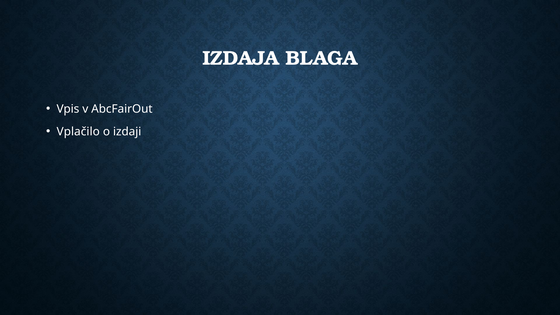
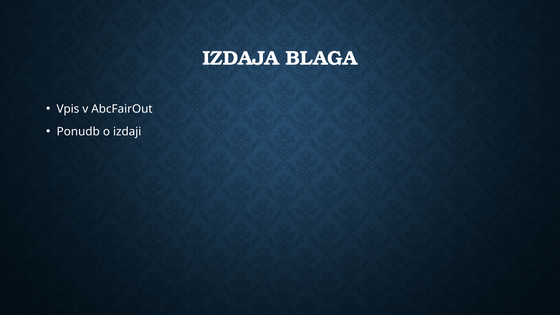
Vplačilo: Vplačilo -> Ponudb
